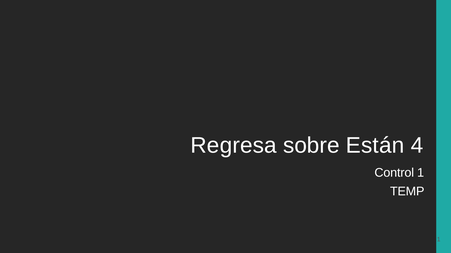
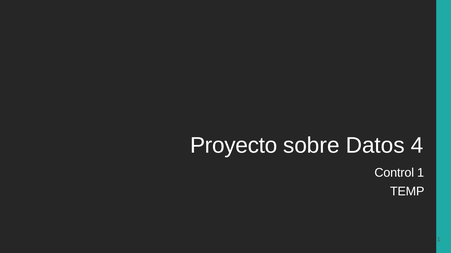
Regresa: Regresa -> Proyecto
Están: Están -> Datos
